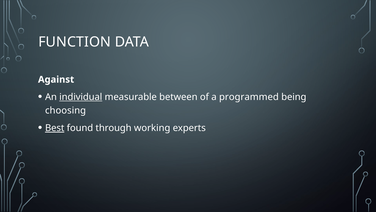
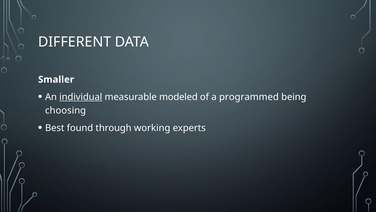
FUNCTION: FUNCTION -> DIFFERENT
Against: Against -> Smaller
between: between -> modeled
Best underline: present -> none
